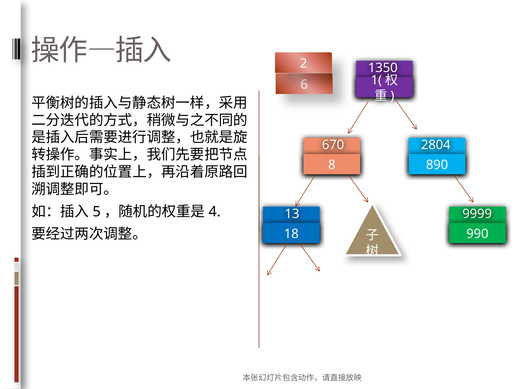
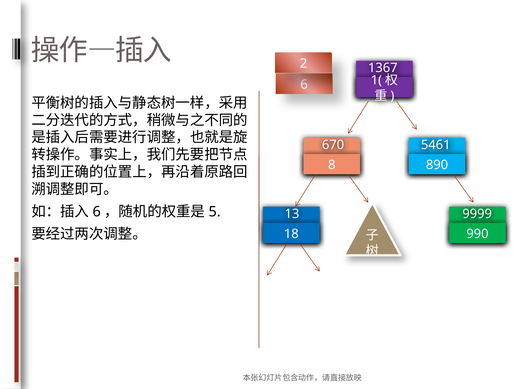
1350: 1350 -> 1367
2804: 2804 -> 5461
5 at (97, 212): 5 -> 6
4: 4 -> 5
